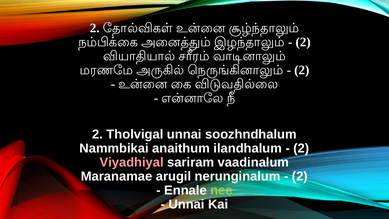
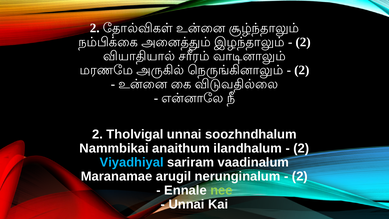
Viyadhiyal colour: pink -> light blue
